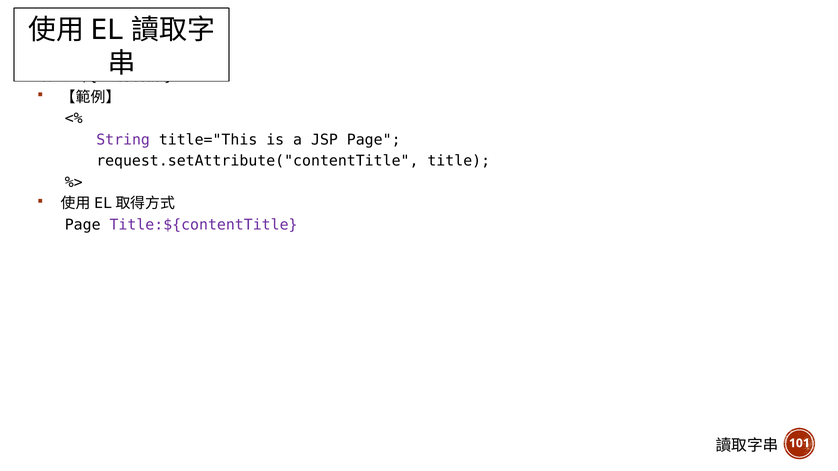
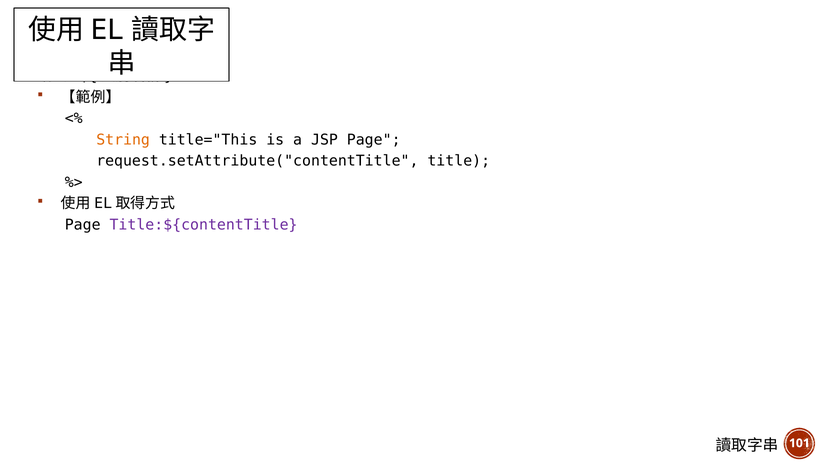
String colour: purple -> orange
